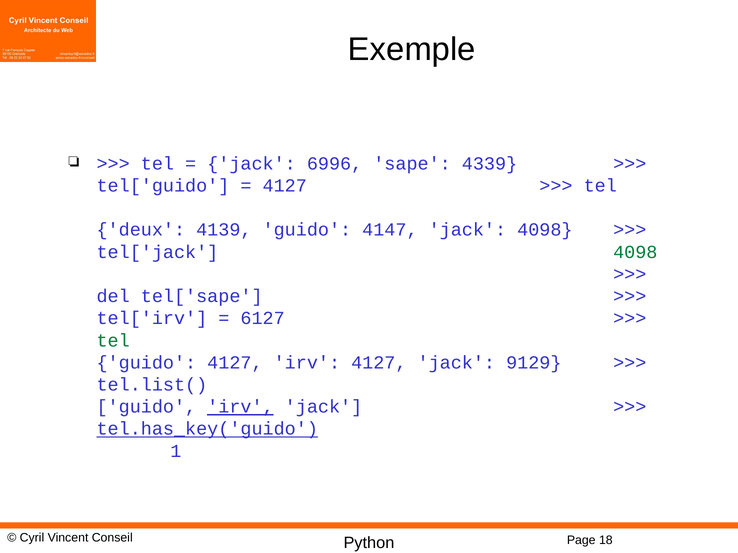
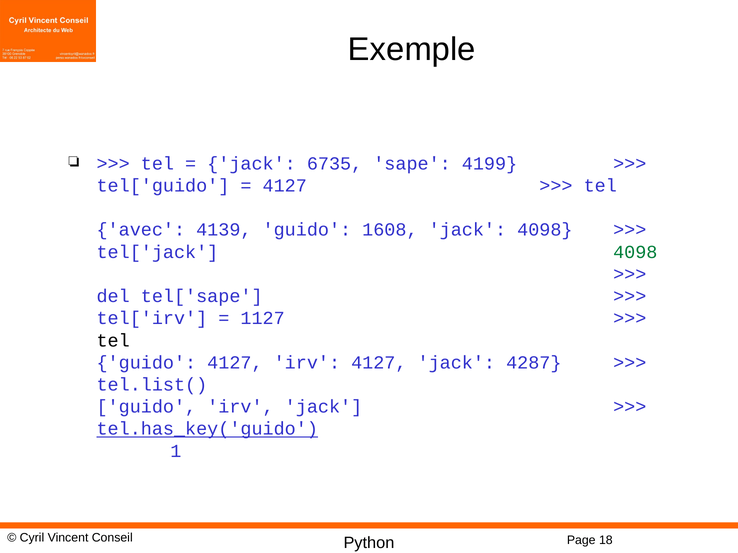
6996: 6996 -> 6735
4339: 4339 -> 4199
deux: deux -> avec
4147: 4147 -> 1608
6127: 6127 -> 1127
tel at (113, 341) colour: green -> black
9129: 9129 -> 4287
irv at (240, 407) underline: present -> none
